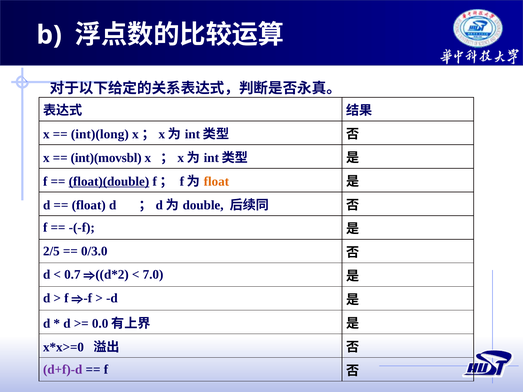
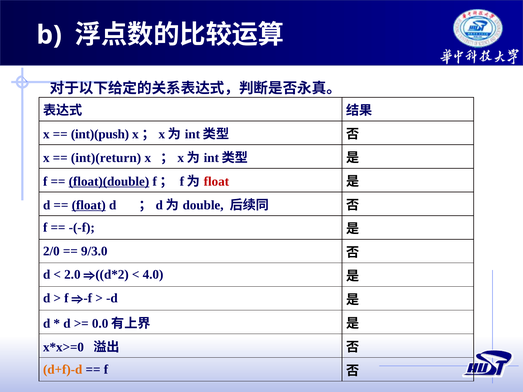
int)(long: int)(long -> int)(push
int)(movsbl: int)(movsbl -> int)(return
float at (216, 182) colour: orange -> red
float at (89, 205) underline: none -> present
2/5: 2/5 -> 2/0
0/3.0: 0/3.0 -> 9/3.0
0.7: 0.7 -> 2.0
7.0: 7.0 -> 4.0
d+f)-d colour: purple -> orange
